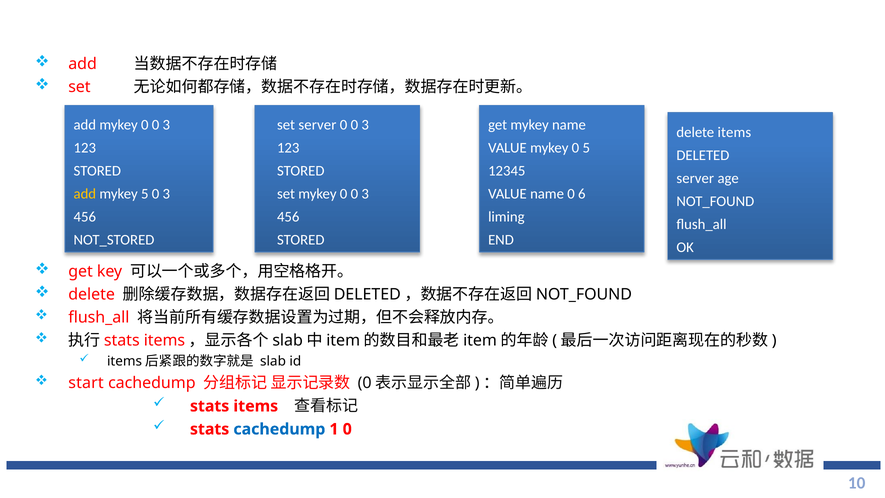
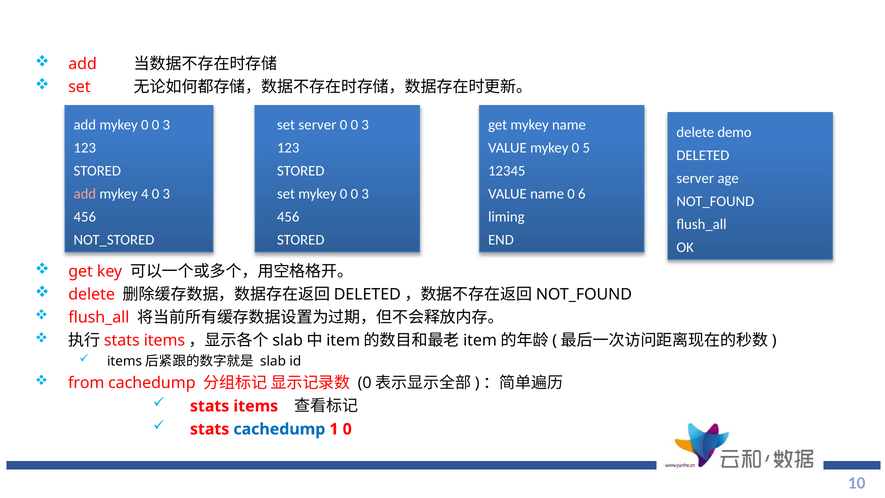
delete items: items -> demo
add at (85, 194) colour: yellow -> pink
mykey 5: 5 -> 4
start: start -> from
